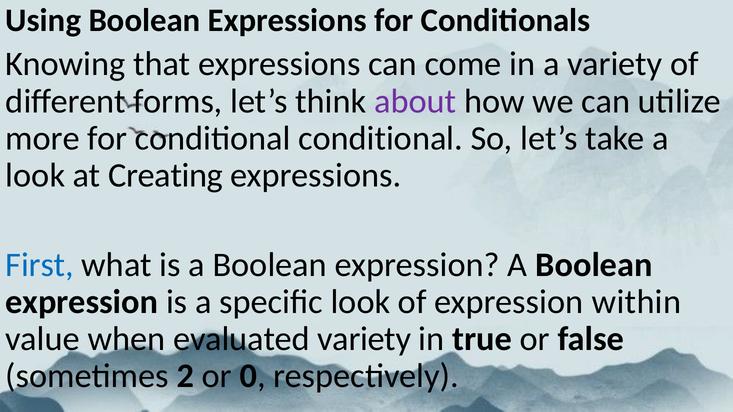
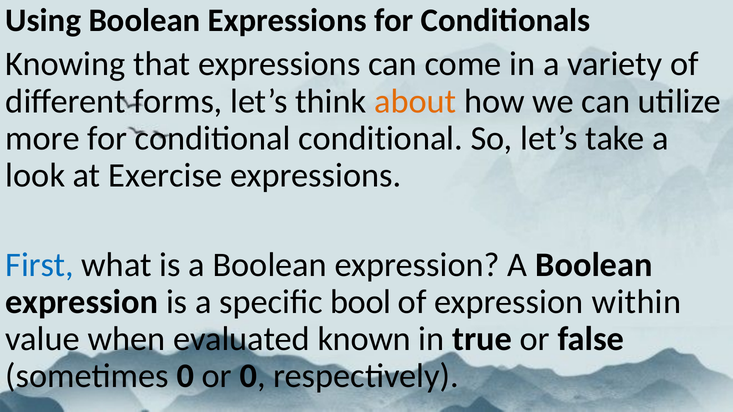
about colour: purple -> orange
Creating: Creating -> Exercise
specific look: look -> bool
evaluated variety: variety -> known
sometimes 2: 2 -> 0
